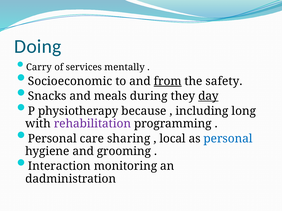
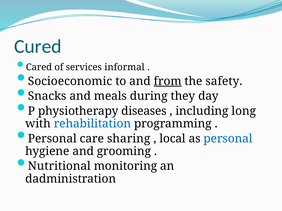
Doing: Doing -> Cured
Carry: Carry -> Cared
mentally: mentally -> informal
day underline: present -> none
because: because -> diseases
rehabilitation colour: purple -> blue
Interaction: Interaction -> Nutritional
